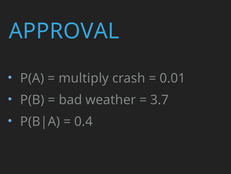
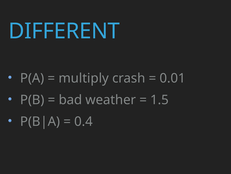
APPROVAL: APPROVAL -> DIFFERENT
3.7: 3.7 -> 1.5
